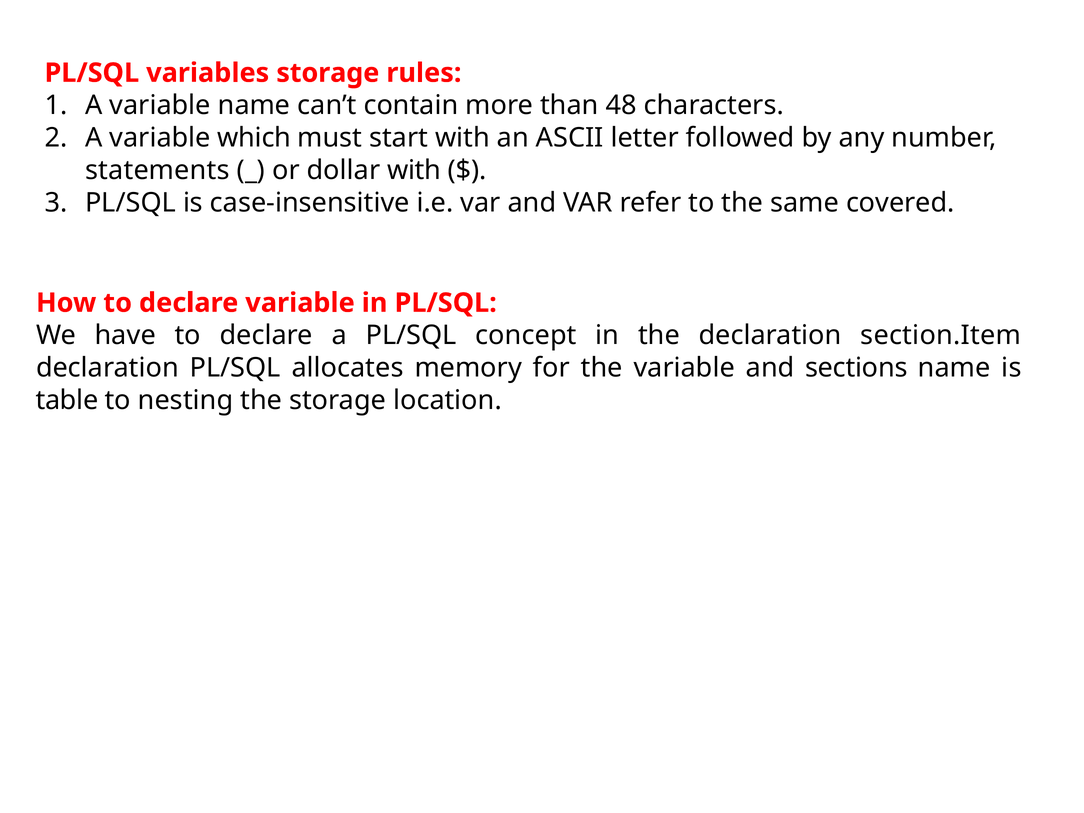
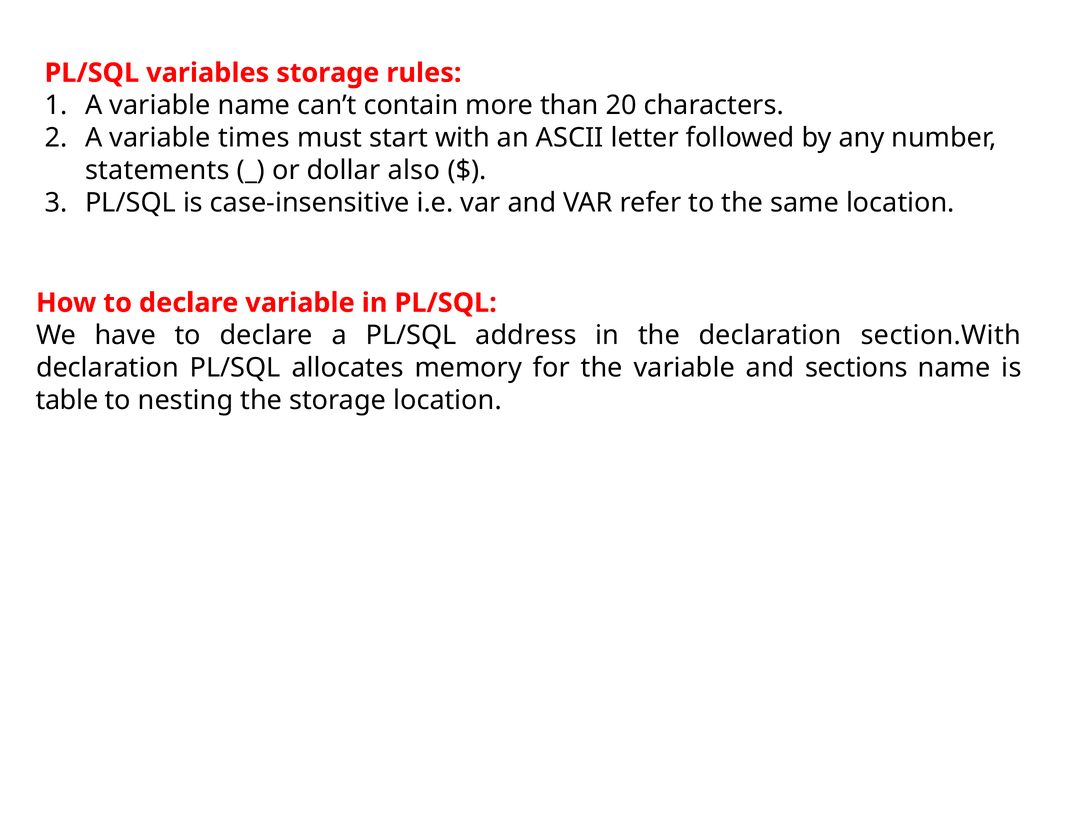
48: 48 -> 20
which: which -> times
dollar with: with -> also
same covered: covered -> location
concept: concept -> address
section.Item: section.Item -> section.With
